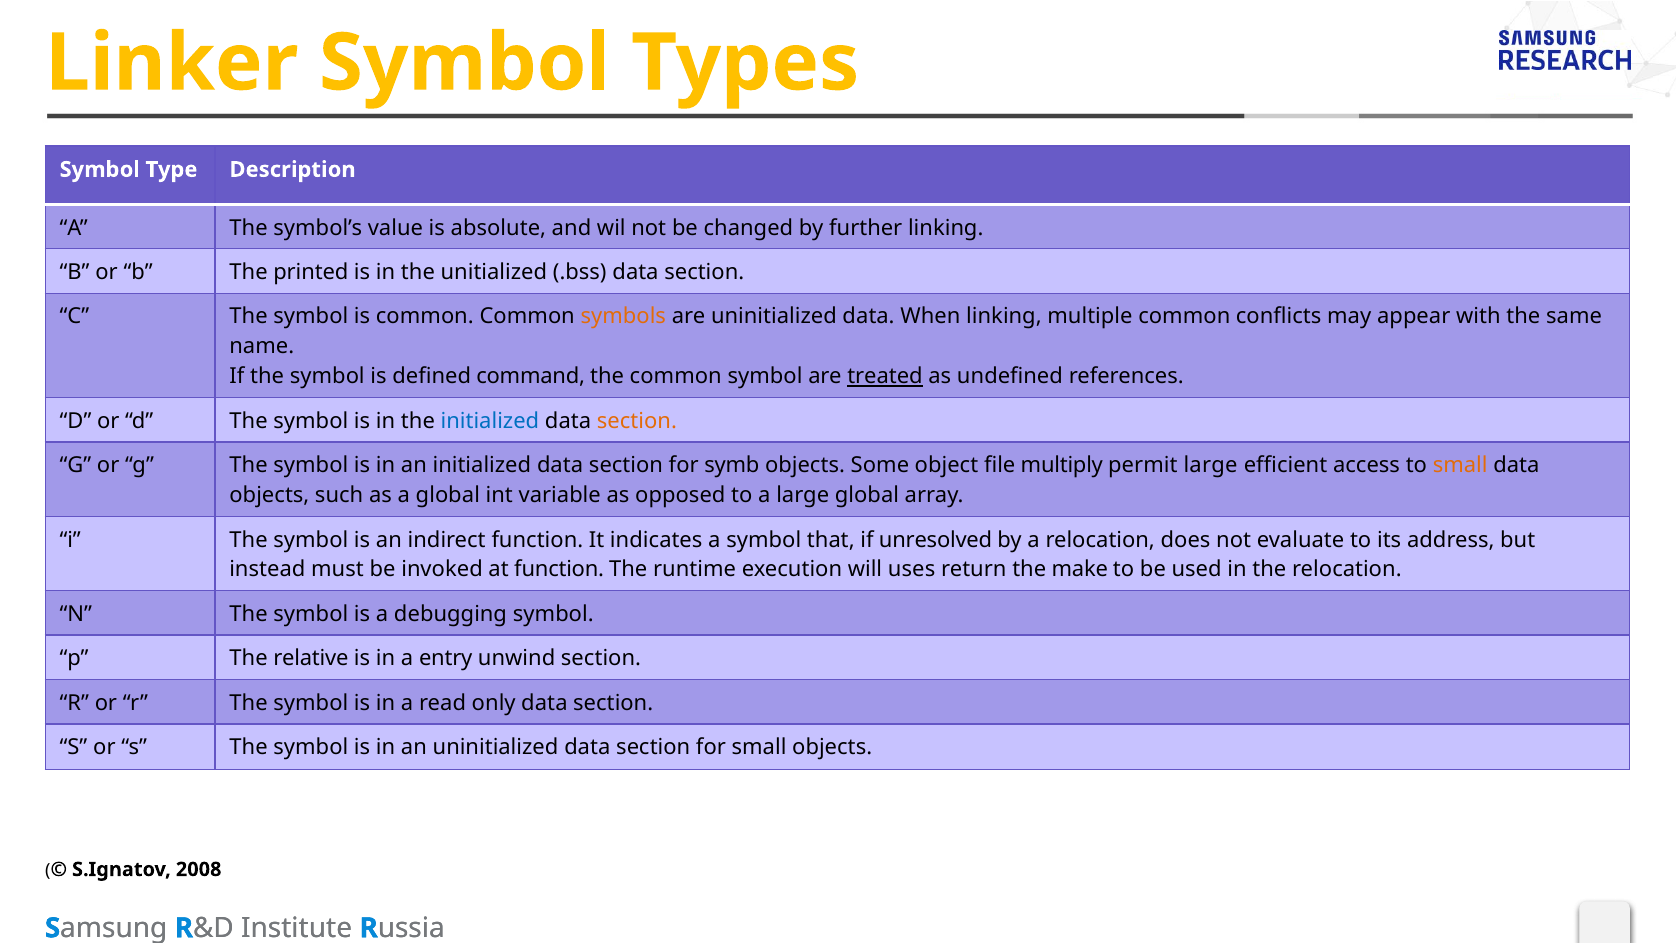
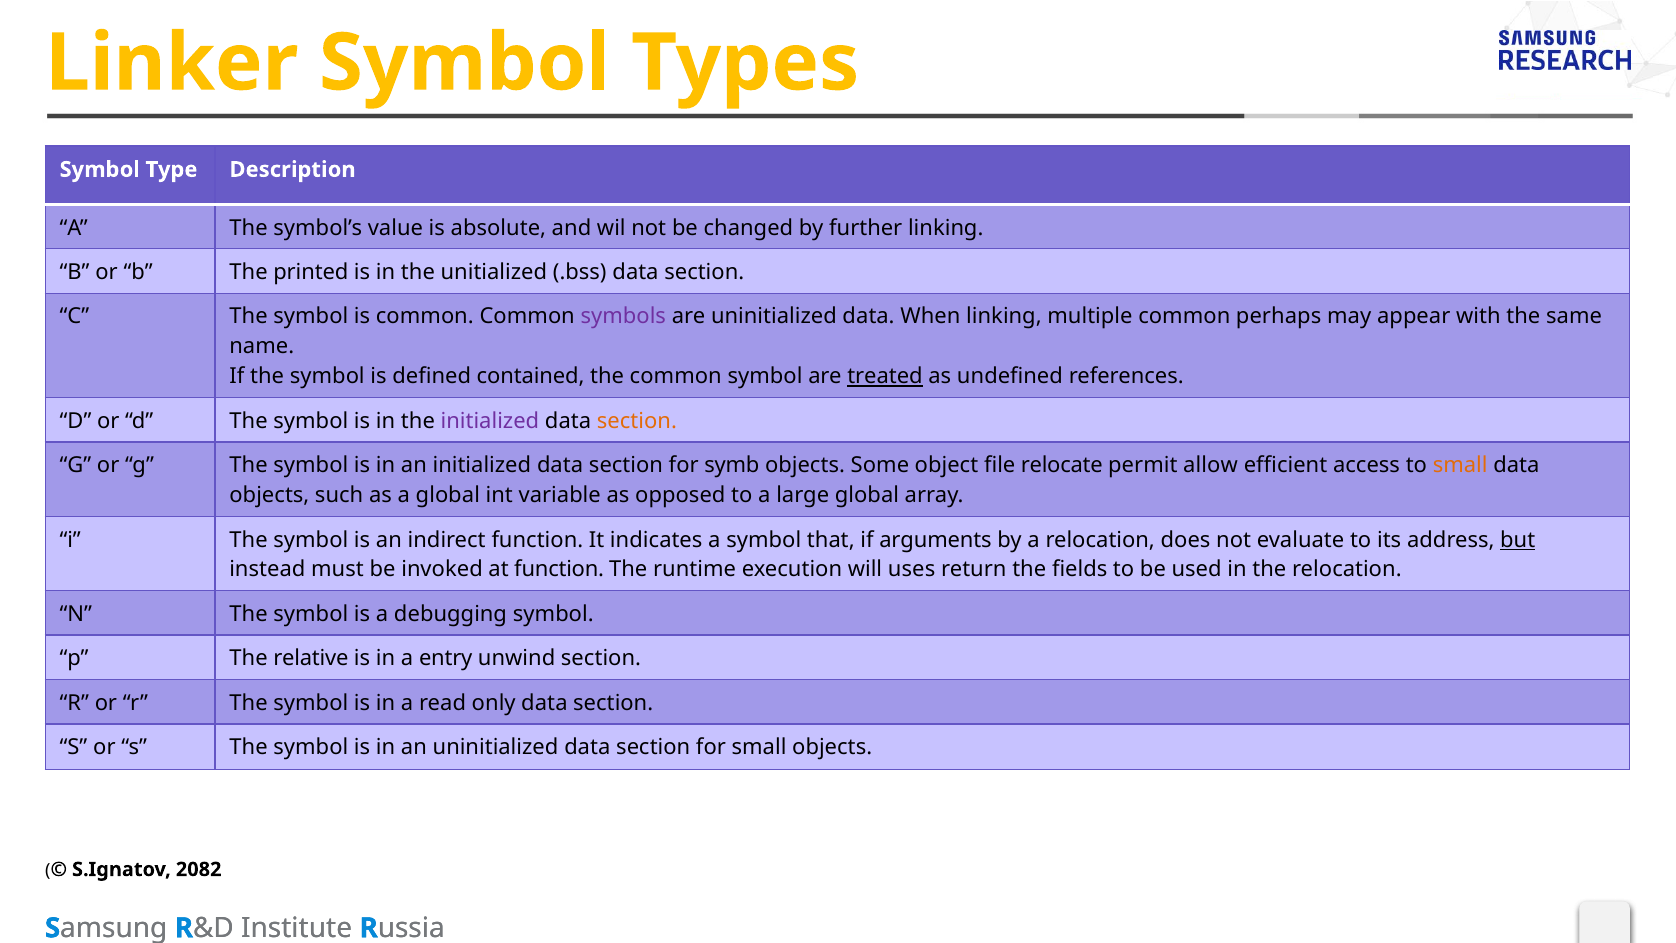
symbols colour: orange -> purple
conflicts: conflicts -> perhaps
command: command -> contained
initialized at (490, 421) colour: blue -> purple
multiply: multiply -> relocate
permit large: large -> allow
unresolved: unresolved -> arguments
but underline: none -> present
make: make -> fields
2008: 2008 -> 2082
